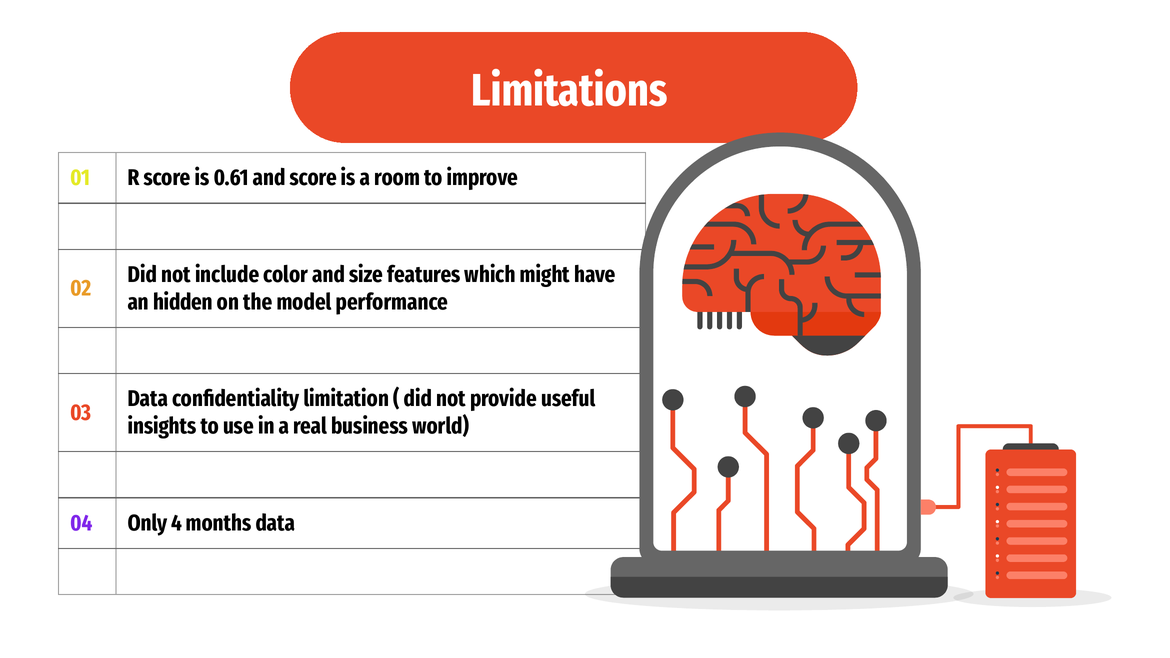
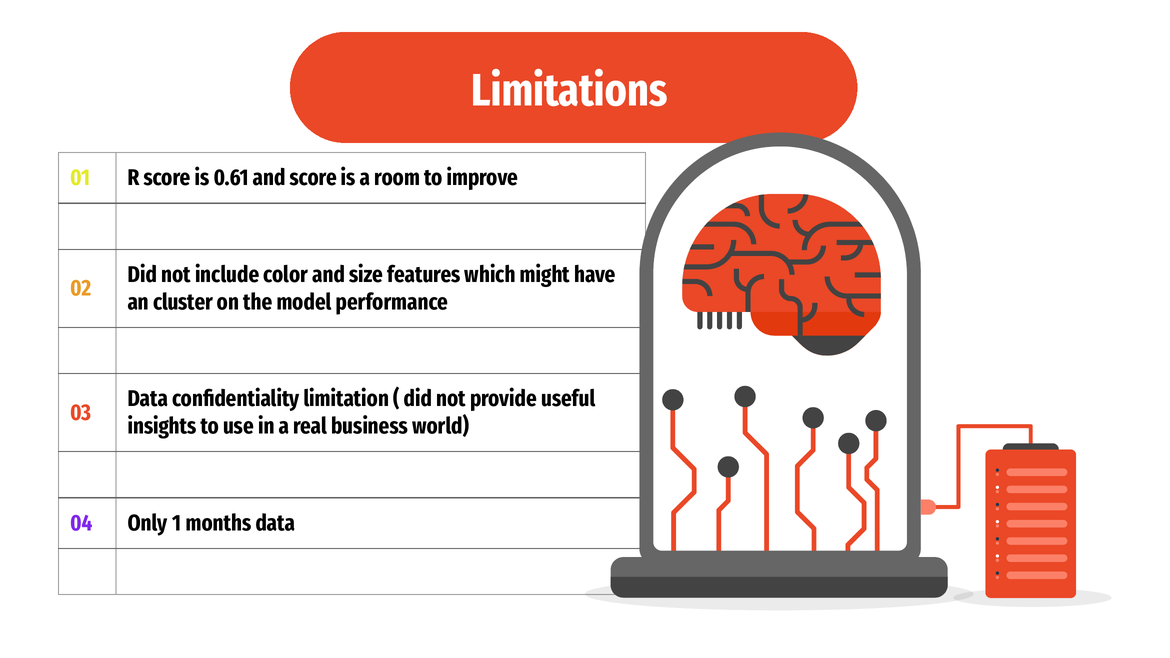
hidden: hidden -> cluster
4: 4 -> 1
